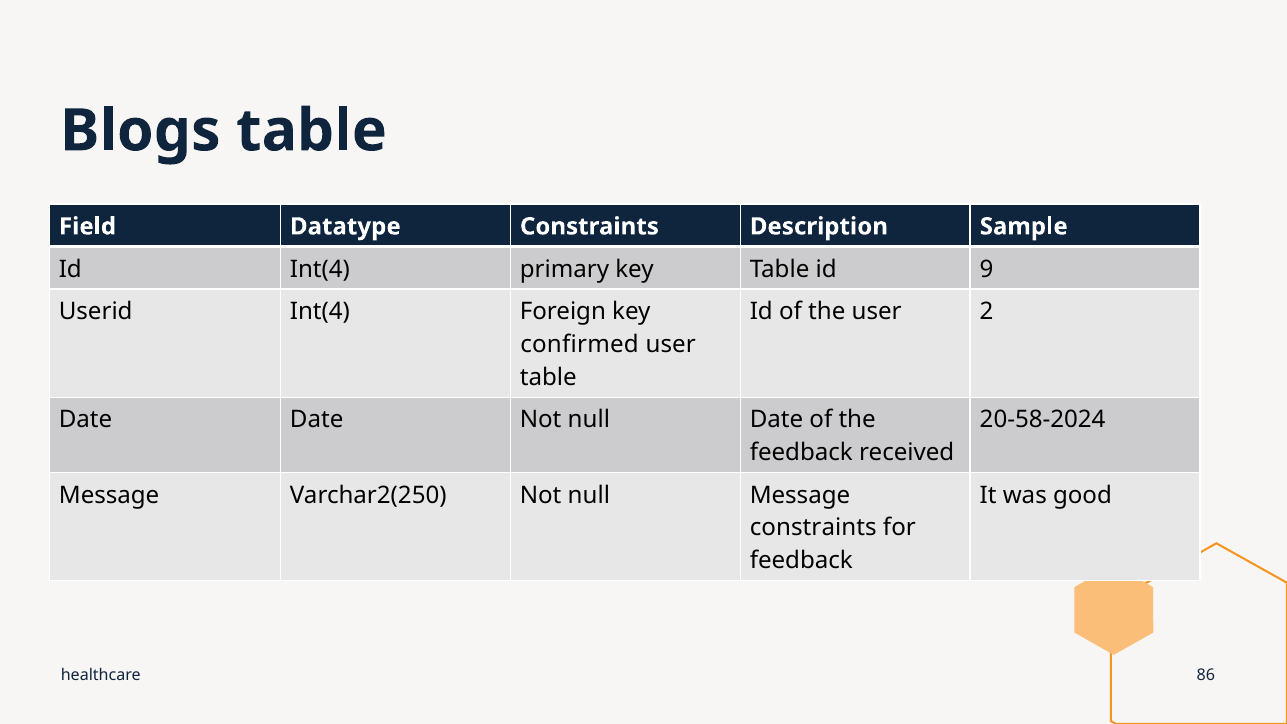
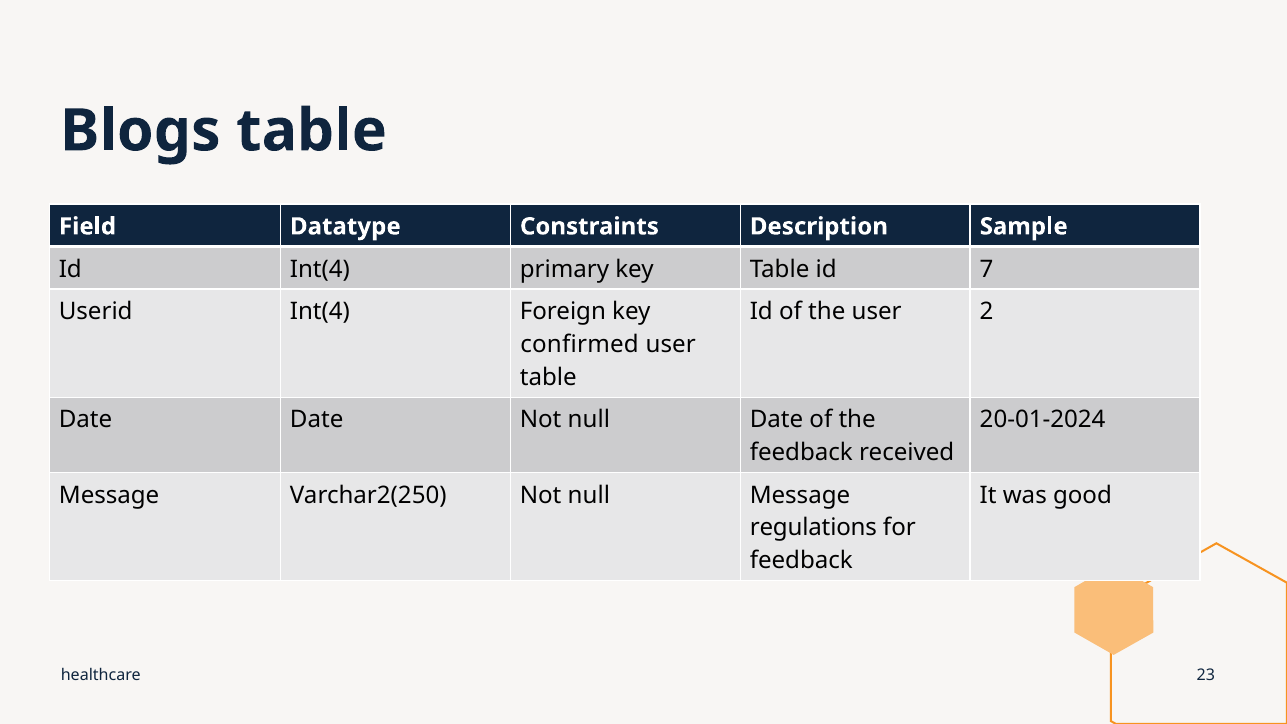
9: 9 -> 7
20-58-2024: 20-58-2024 -> 20-01-2024
constraints at (813, 528): constraints -> regulations
86: 86 -> 23
